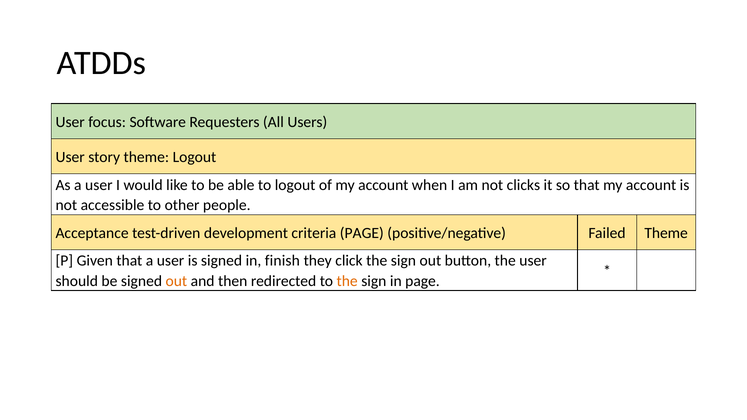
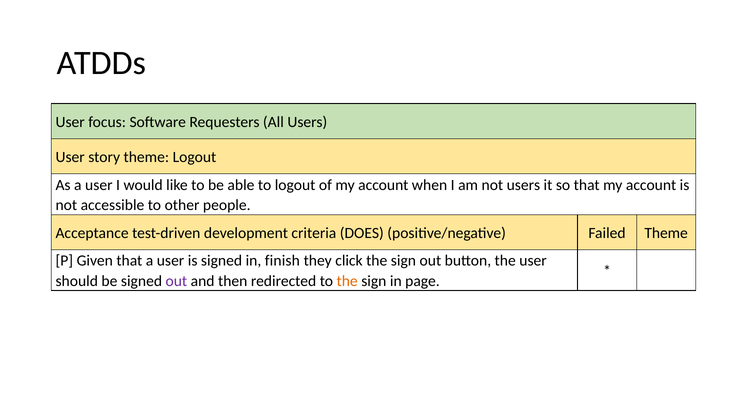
not clicks: clicks -> users
criteria PAGE: PAGE -> DOES
out at (176, 281) colour: orange -> purple
